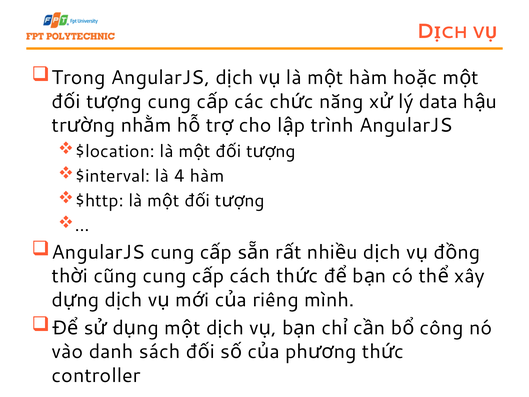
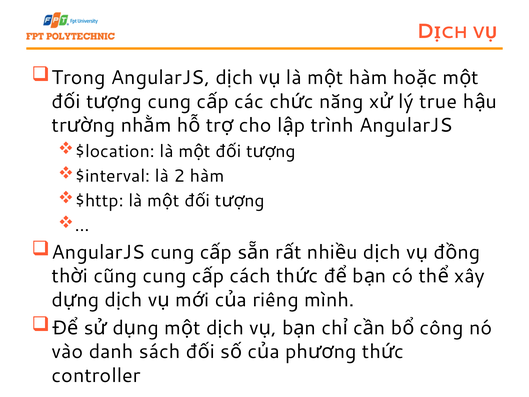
data: data -> true
4: 4 -> 2
